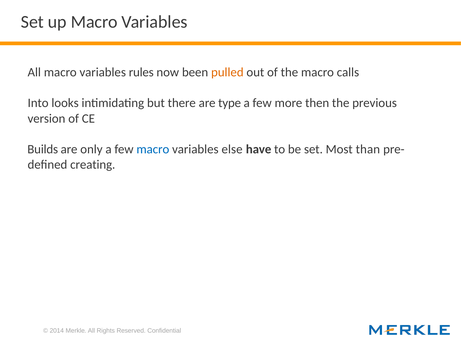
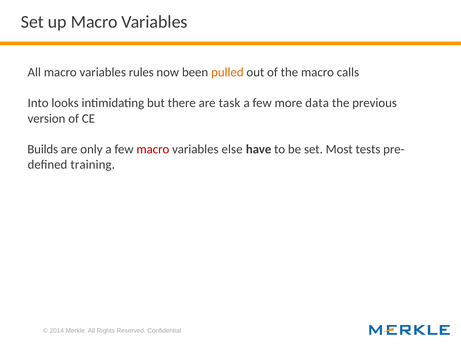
type: type -> task
then: then -> data
macro at (153, 149) colour: blue -> red
than: than -> tests
creating: creating -> training
